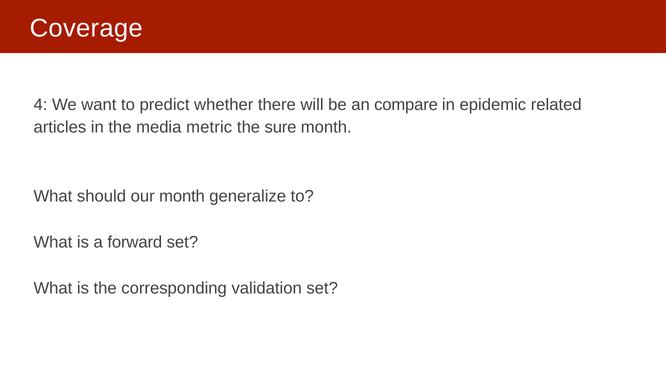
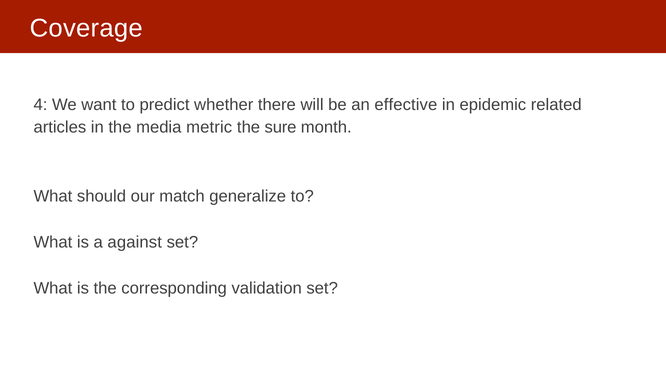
compare: compare -> effective
our month: month -> match
forward: forward -> against
